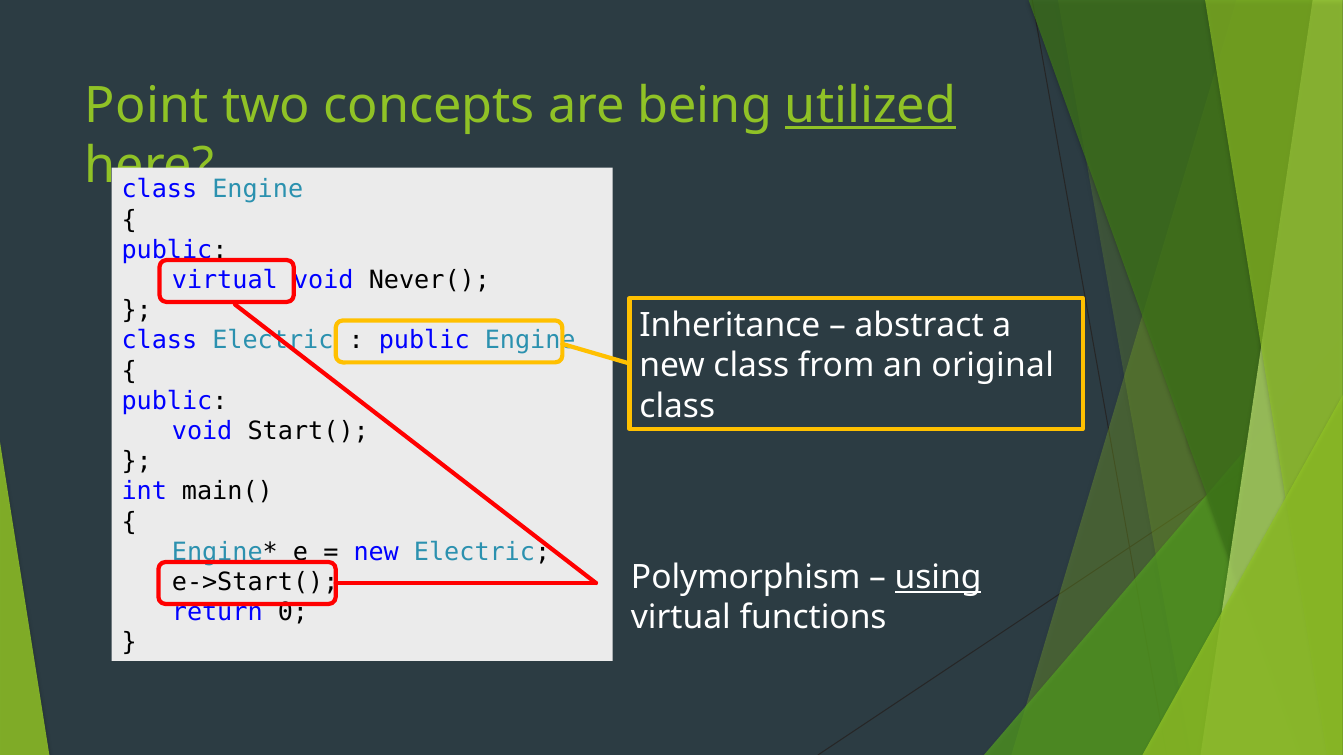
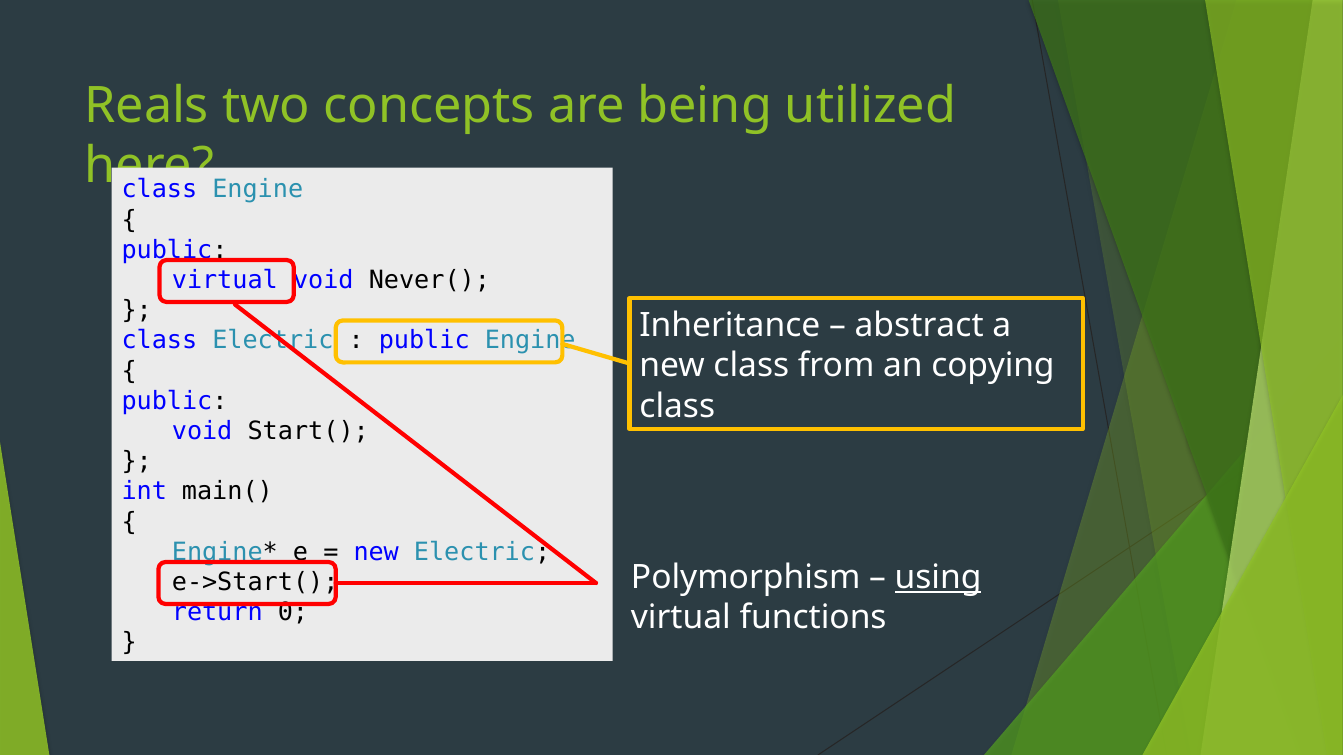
Point: Point -> Reals
utilized underline: present -> none
original: original -> copying
